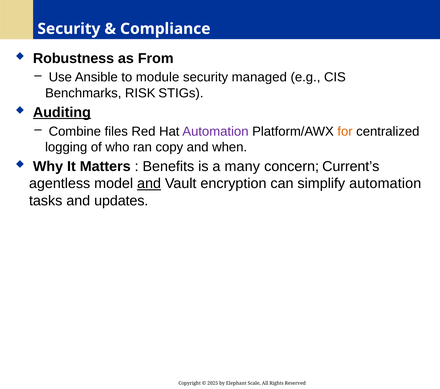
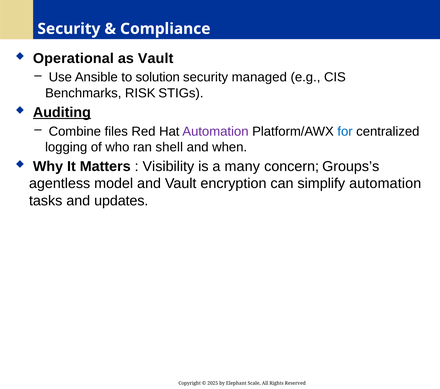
Robustness: Robustness -> Operational
as From: From -> Vault
module: module -> solution
for colour: orange -> blue
copy: copy -> shell
Benefits: Benefits -> Visibility
Current’s: Current’s -> Groups’s
and at (149, 184) underline: present -> none
